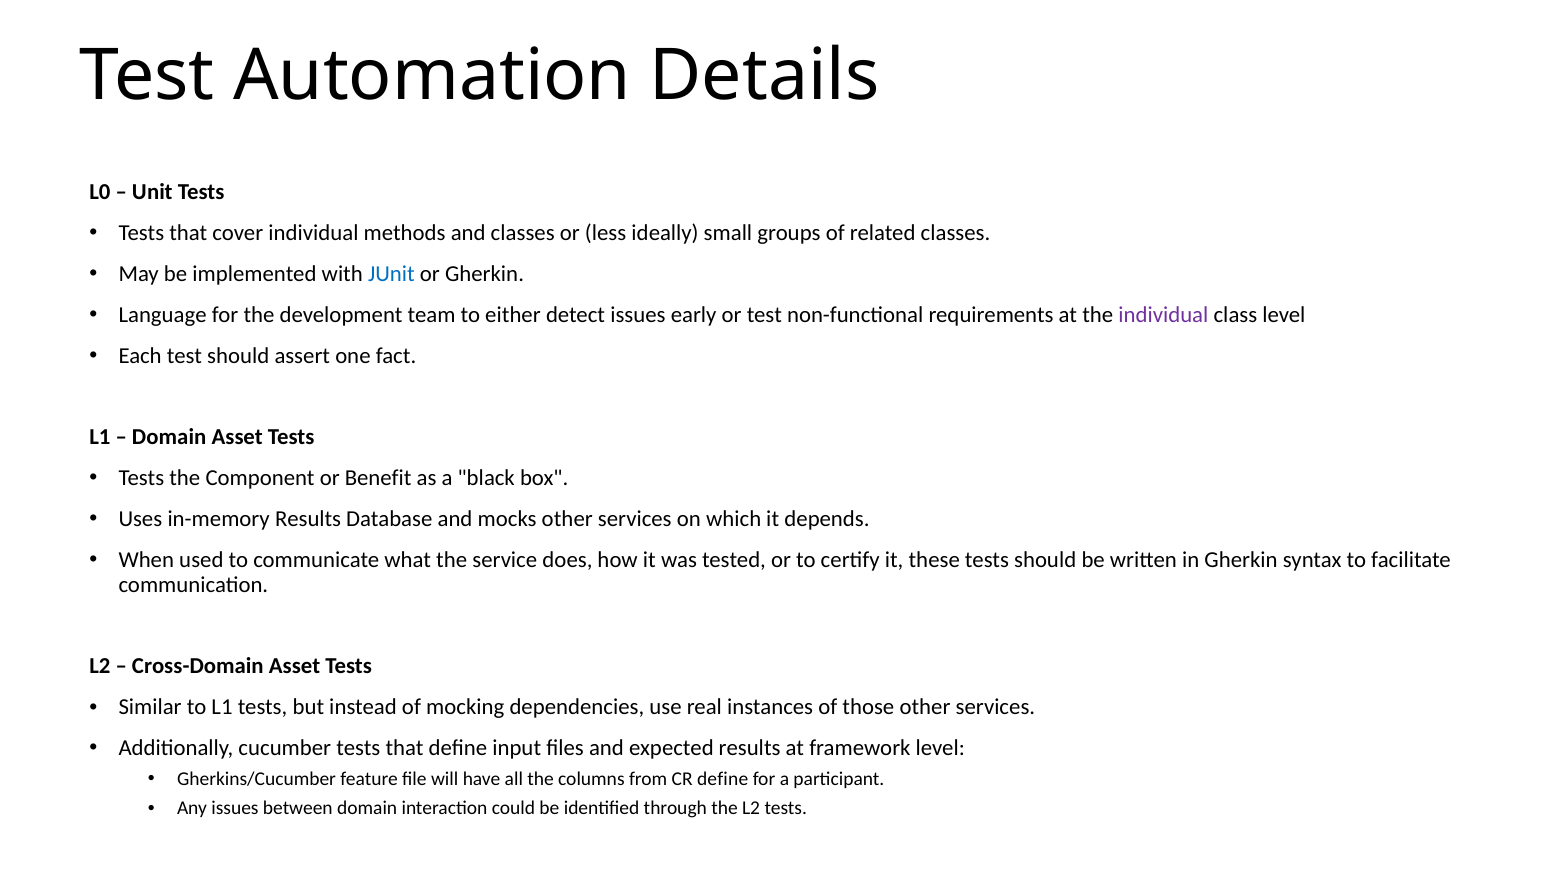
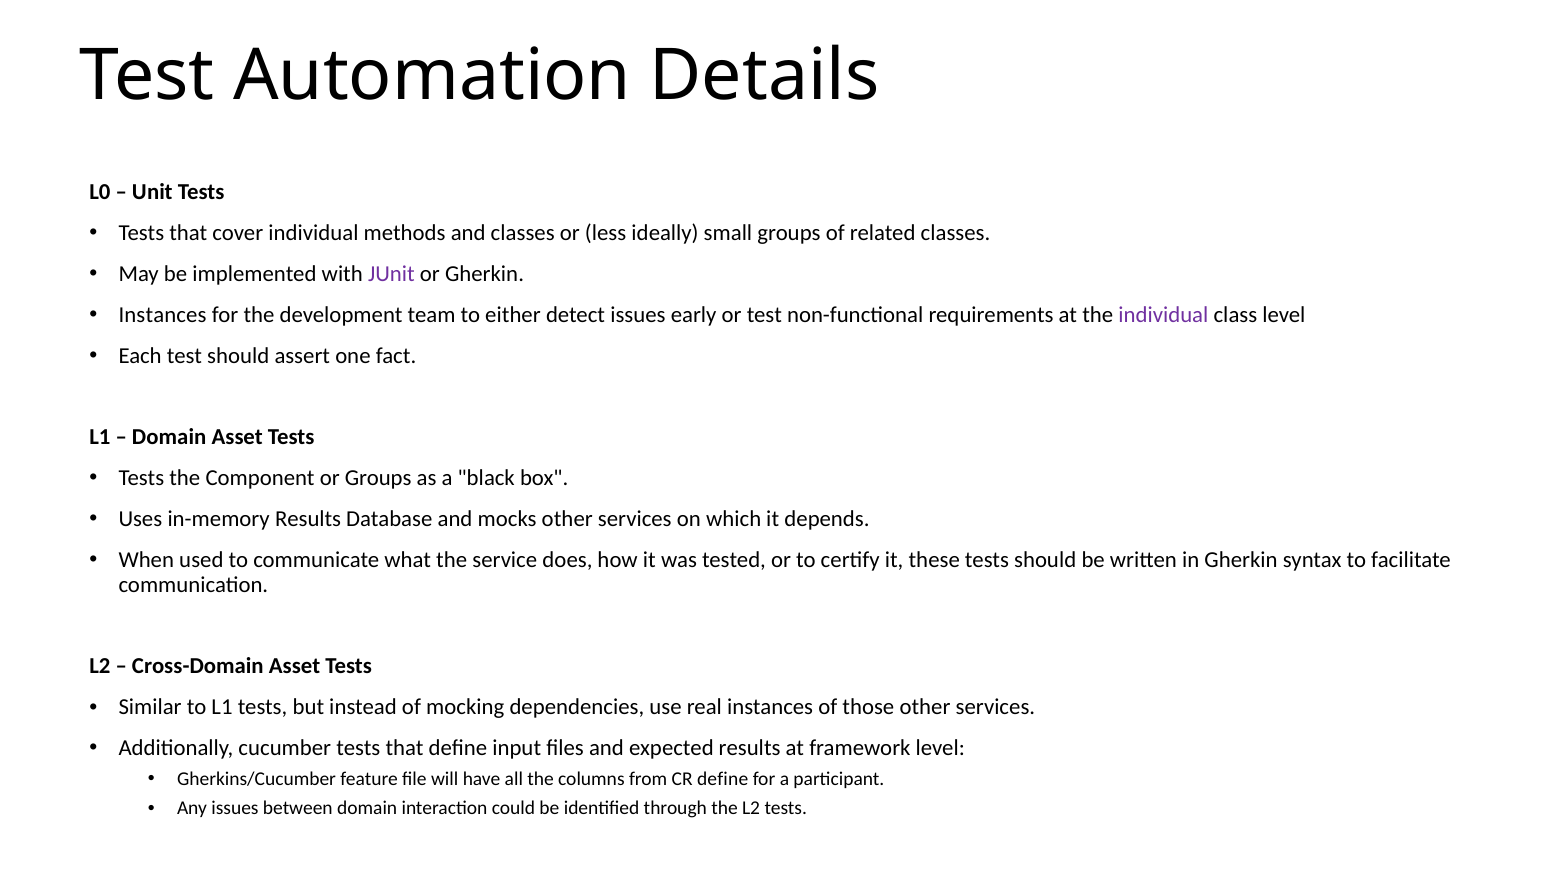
JUnit colour: blue -> purple
Language at (163, 315): Language -> Instances
or Benefit: Benefit -> Groups
